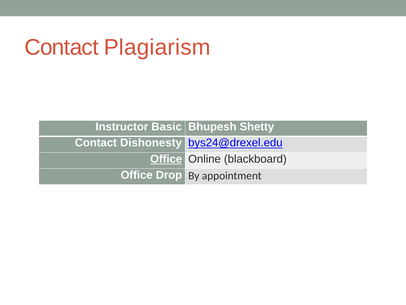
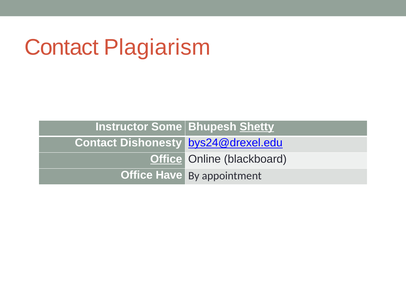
Basic: Basic -> Some
Shetty underline: none -> present
Drop: Drop -> Have
